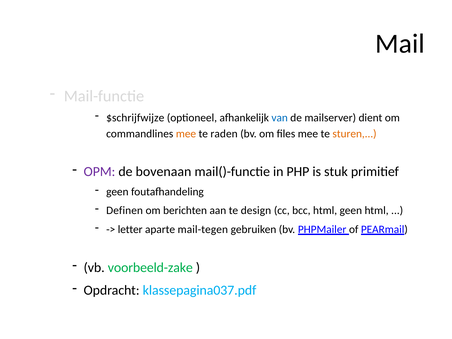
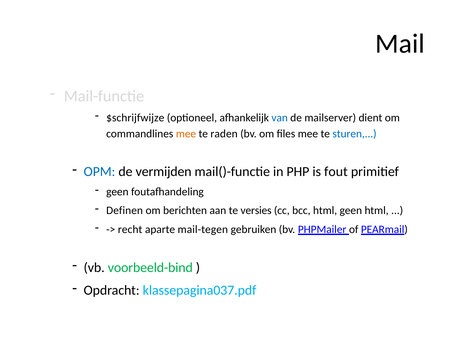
sturen colour: orange -> blue
OPM colour: purple -> blue
bovenaan: bovenaan -> vermijden
stuk: stuk -> fout
design: design -> versies
letter: letter -> recht
voorbeeld-zake: voorbeeld-zake -> voorbeeld-bind
